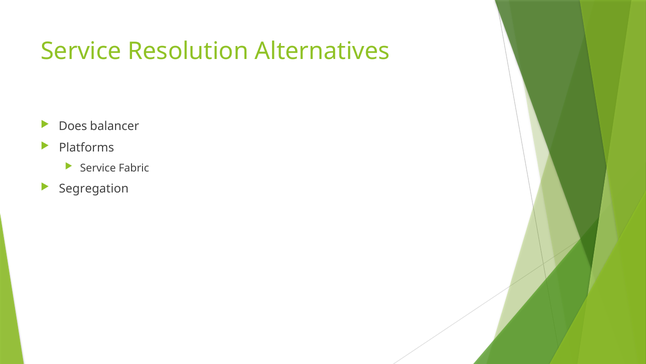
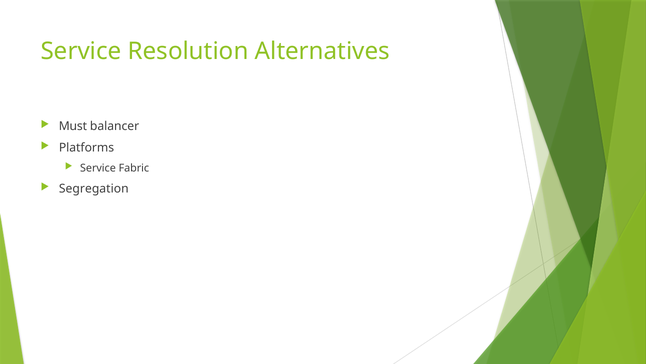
Does: Does -> Must
